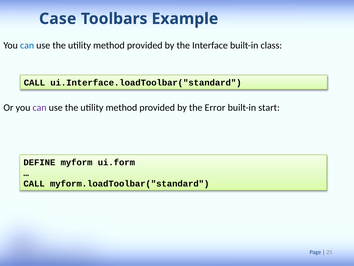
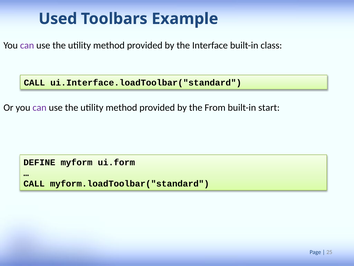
Case: Case -> Used
can at (27, 45) colour: blue -> purple
Error: Error -> From
